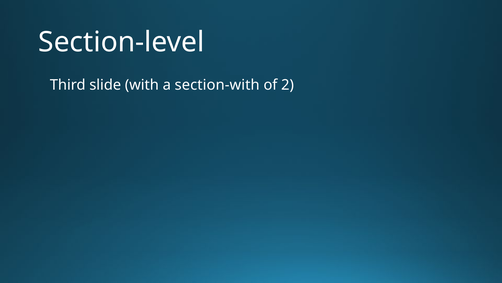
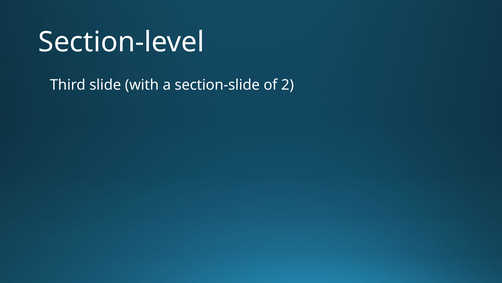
section-with: section-with -> section-slide
